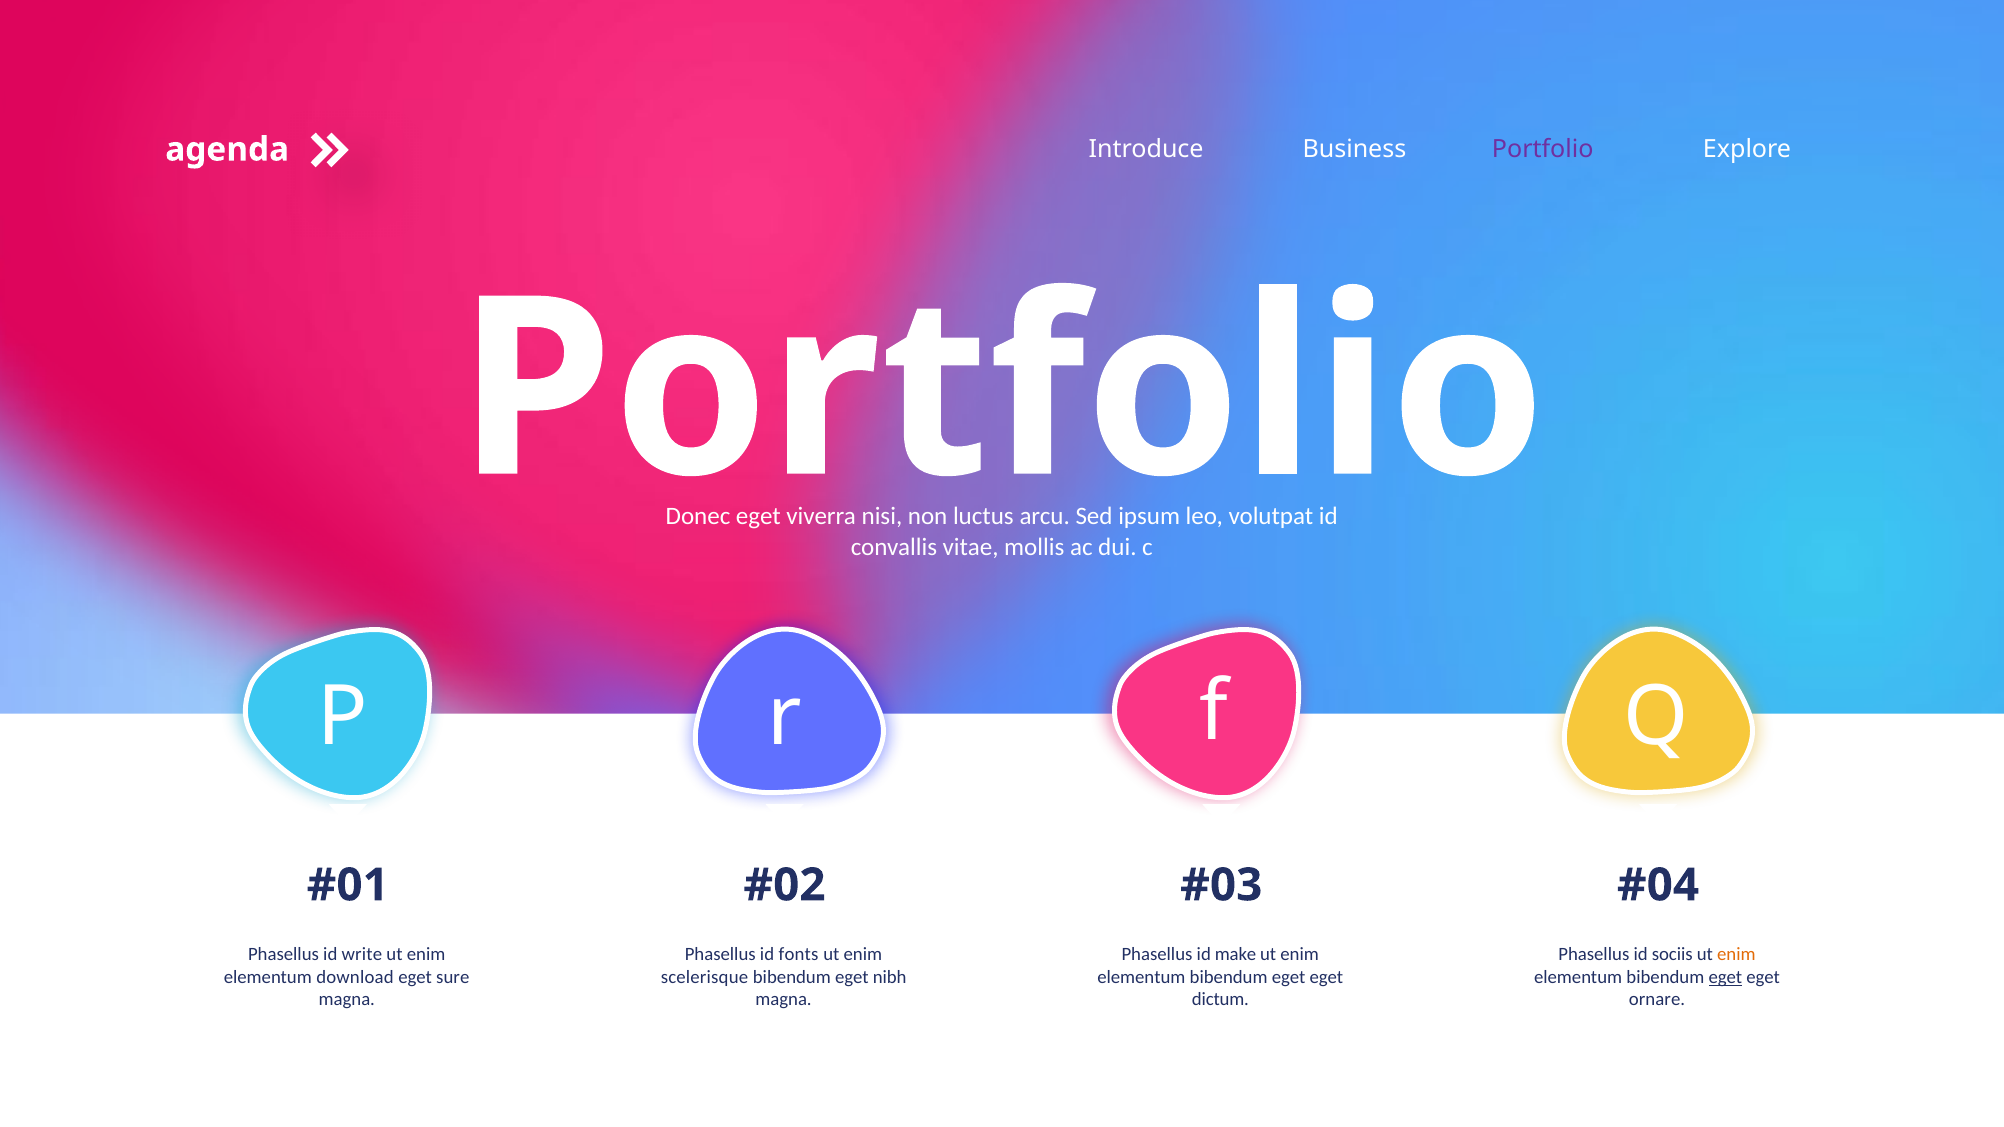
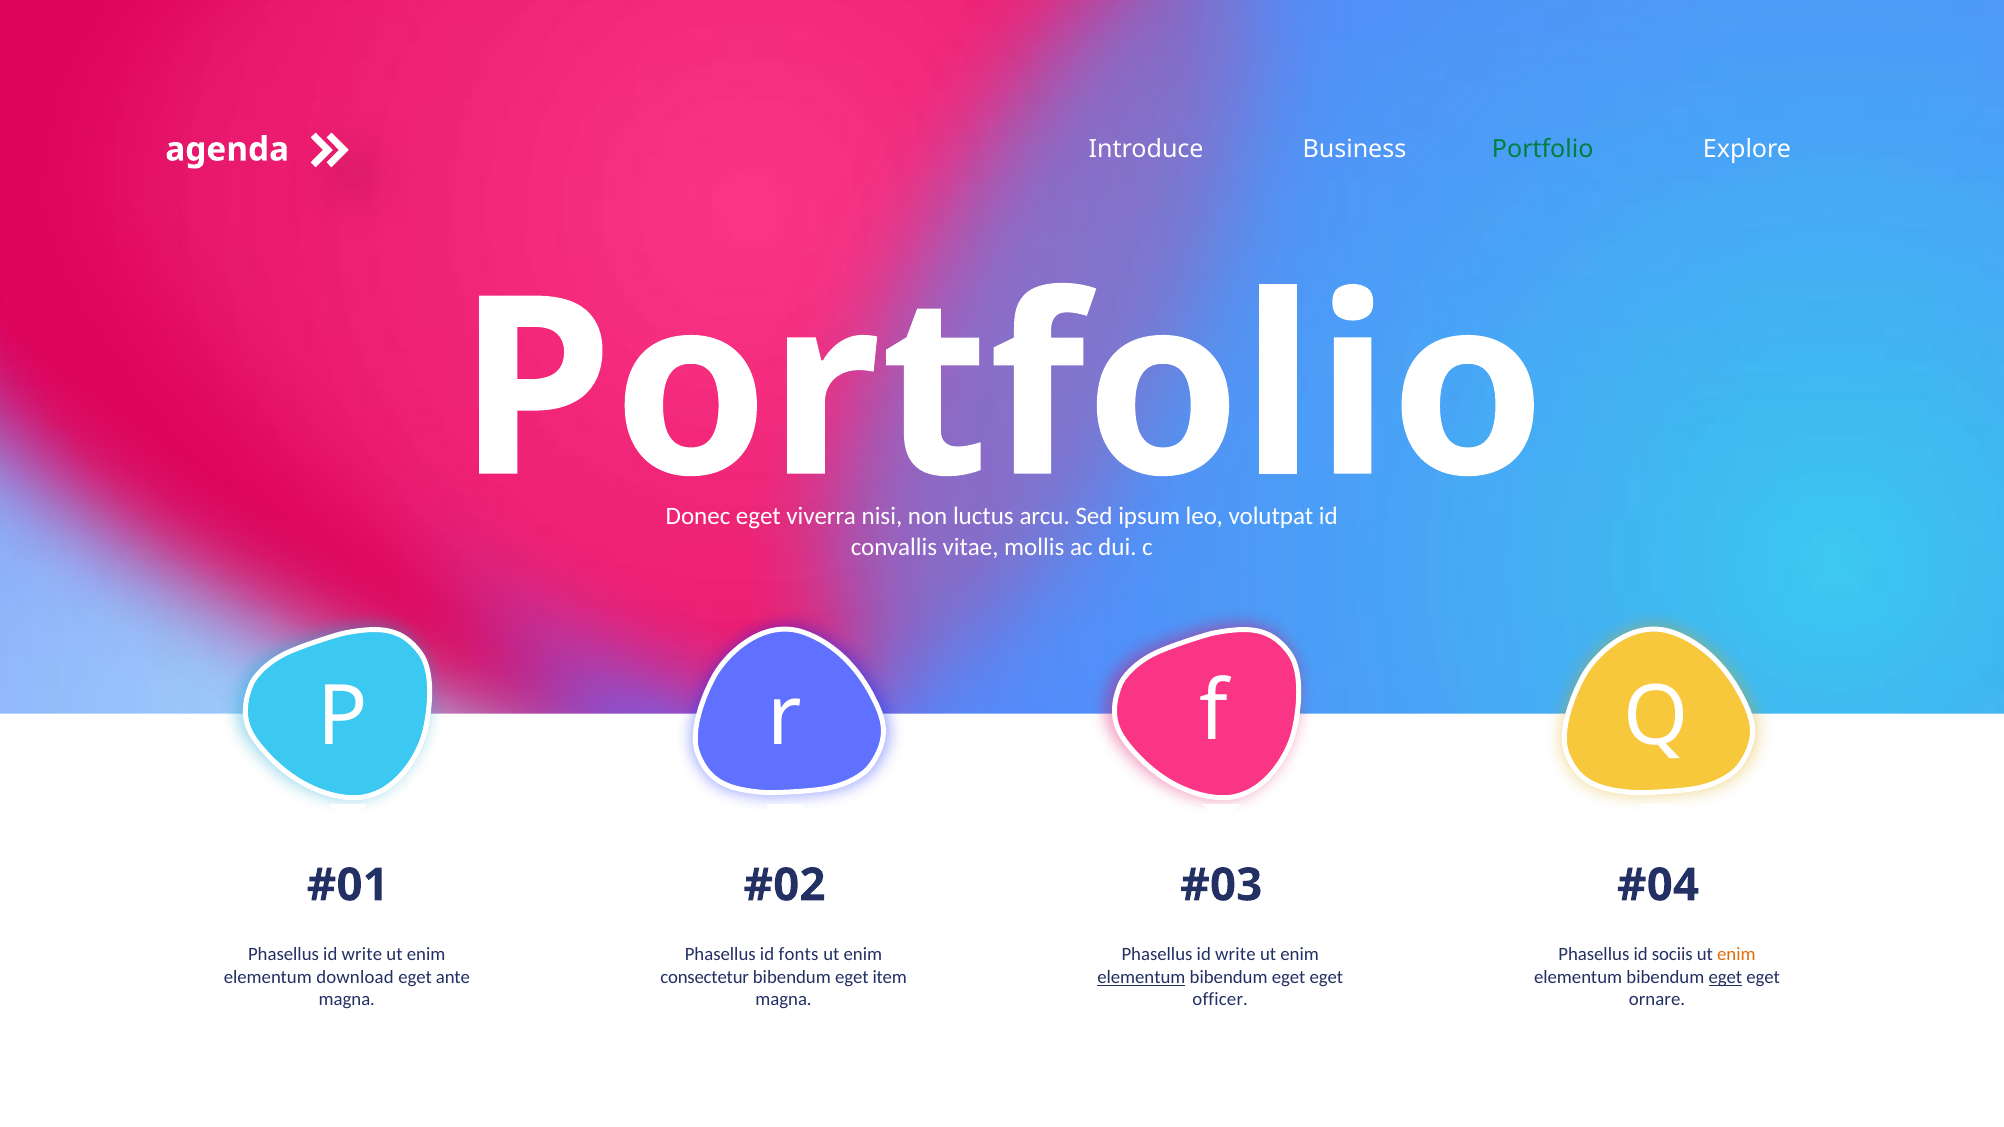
Portfolio at (1543, 149) colour: purple -> green
make at (1236, 955): make -> write
sure: sure -> ante
scelerisque: scelerisque -> consectetur
nibh: nibh -> item
elementum at (1141, 977) underline: none -> present
dictum: dictum -> officer
